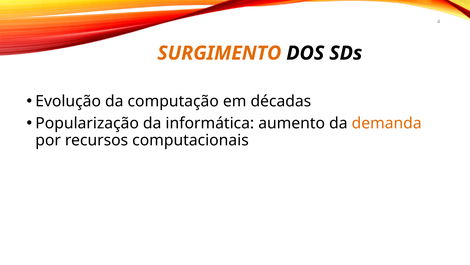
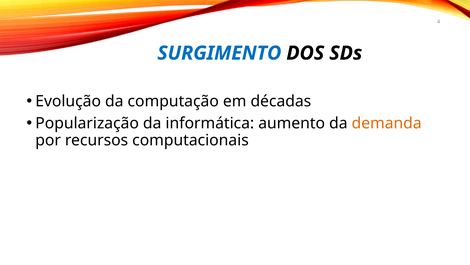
SURGIMENTO colour: orange -> blue
